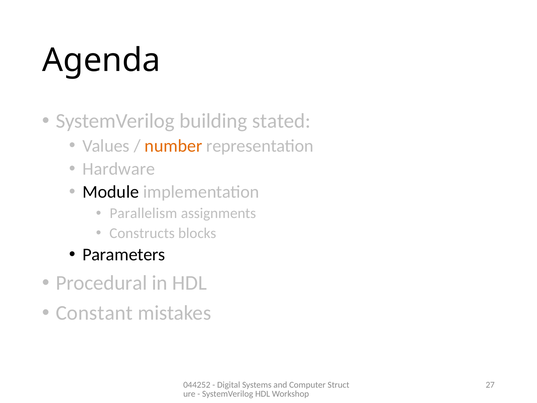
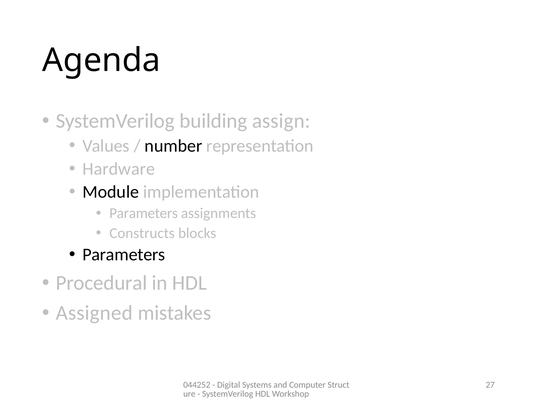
stated: stated -> assign
number colour: orange -> black
Parallelism at (143, 213): Parallelism -> Parameters
Constant: Constant -> Assigned
